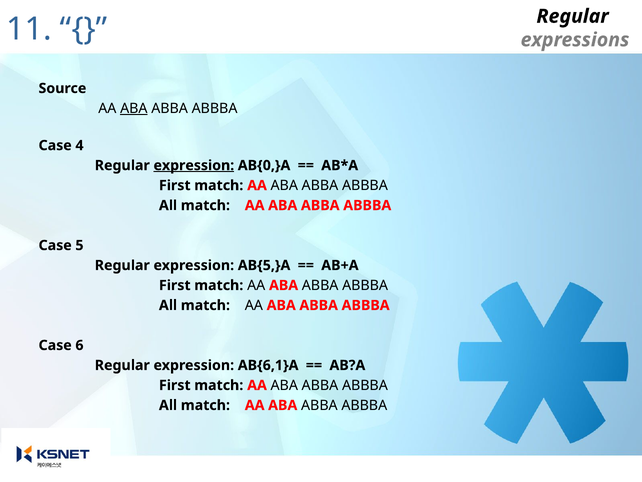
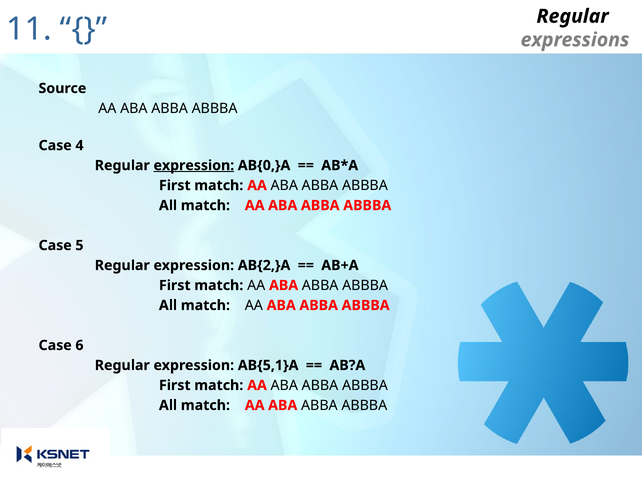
ABA at (134, 108) underline: present -> none
AB{5,}A: AB{5,}A -> AB{2,}A
AB{6,1}A: AB{6,1}A -> AB{5,1}A
